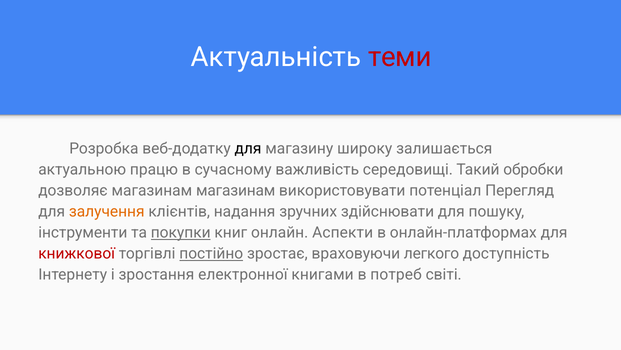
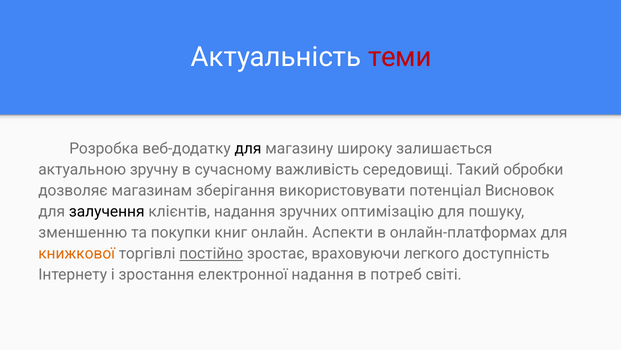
працю: працю -> зручну
магазинам магазинам: магазинам -> зберігання
Перегляд: Перегляд -> Висновок
залучення colour: orange -> black
здійснювати: здійснювати -> оптимізацію
інструменти: інструменти -> зменшенню
покупки underline: present -> none
книжкової colour: red -> orange
електронної книгами: книгами -> надання
